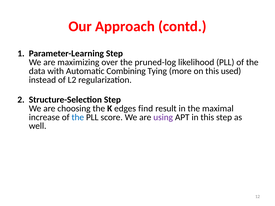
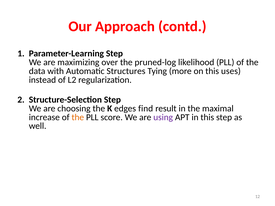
Combining: Combining -> Structures
used: used -> uses
the at (78, 117) colour: blue -> orange
